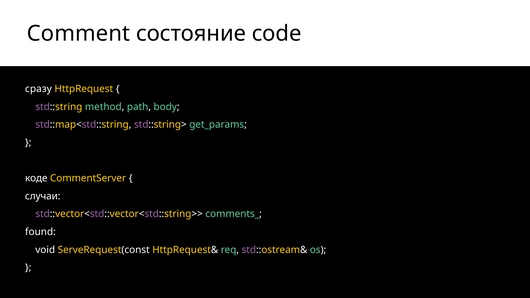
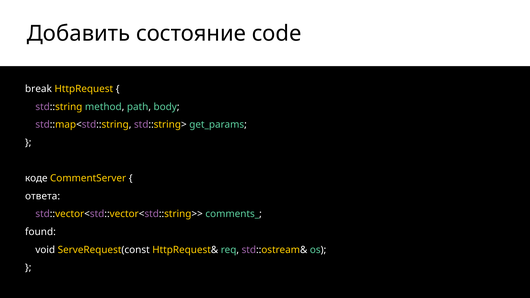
Comment: Comment -> Добавить
сразу: сразу -> break
случаи: случаи -> ответа
